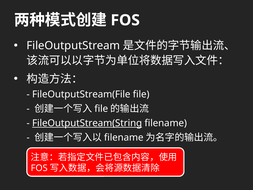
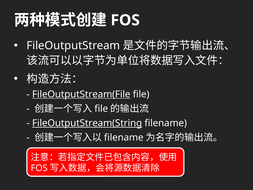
FileOutputStream(File underline: none -> present
